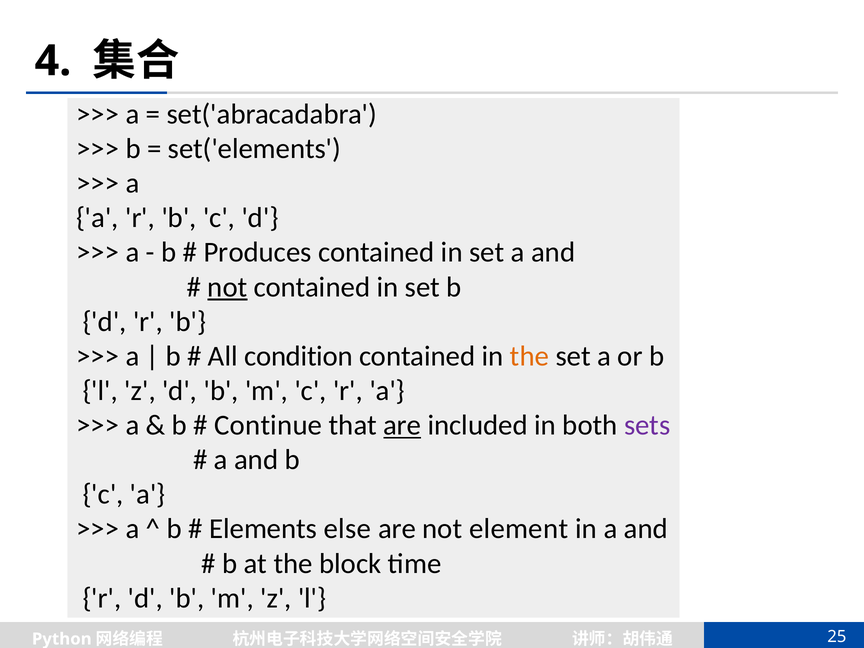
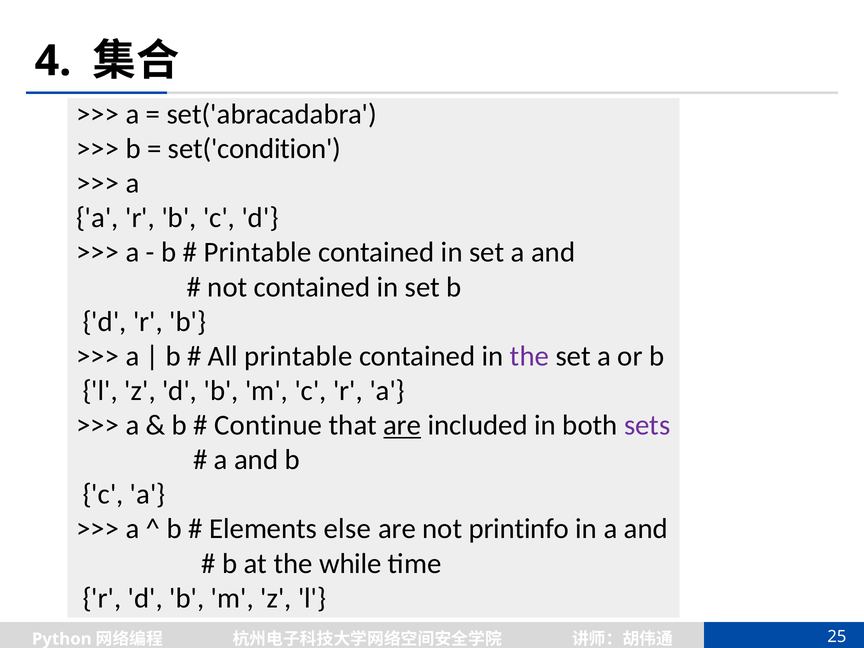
set('elements: set('elements -> set('condition
Produces at (258, 252): Produces -> Printable
not at (227, 287) underline: present -> none
All condition: condition -> printable
the at (530, 356) colour: orange -> purple
element: element -> printinfo
block: block -> while
